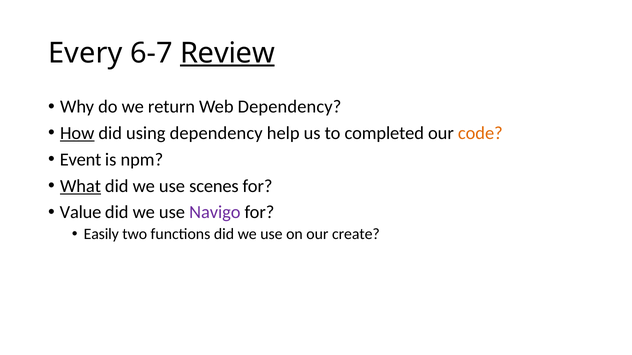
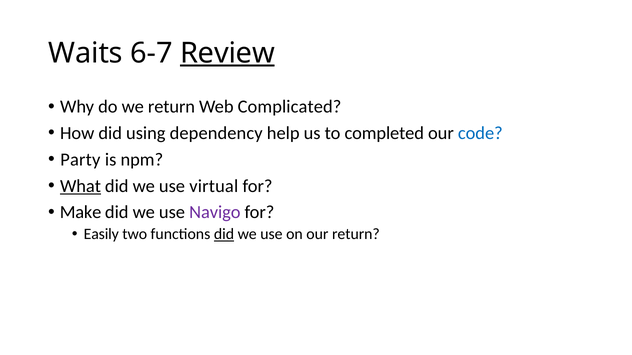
Every: Every -> Waits
Web Dependency: Dependency -> Complicated
How underline: present -> none
code colour: orange -> blue
Event: Event -> Party
scenes: scenes -> virtual
Value: Value -> Make
did at (224, 234) underline: none -> present
our create: create -> return
